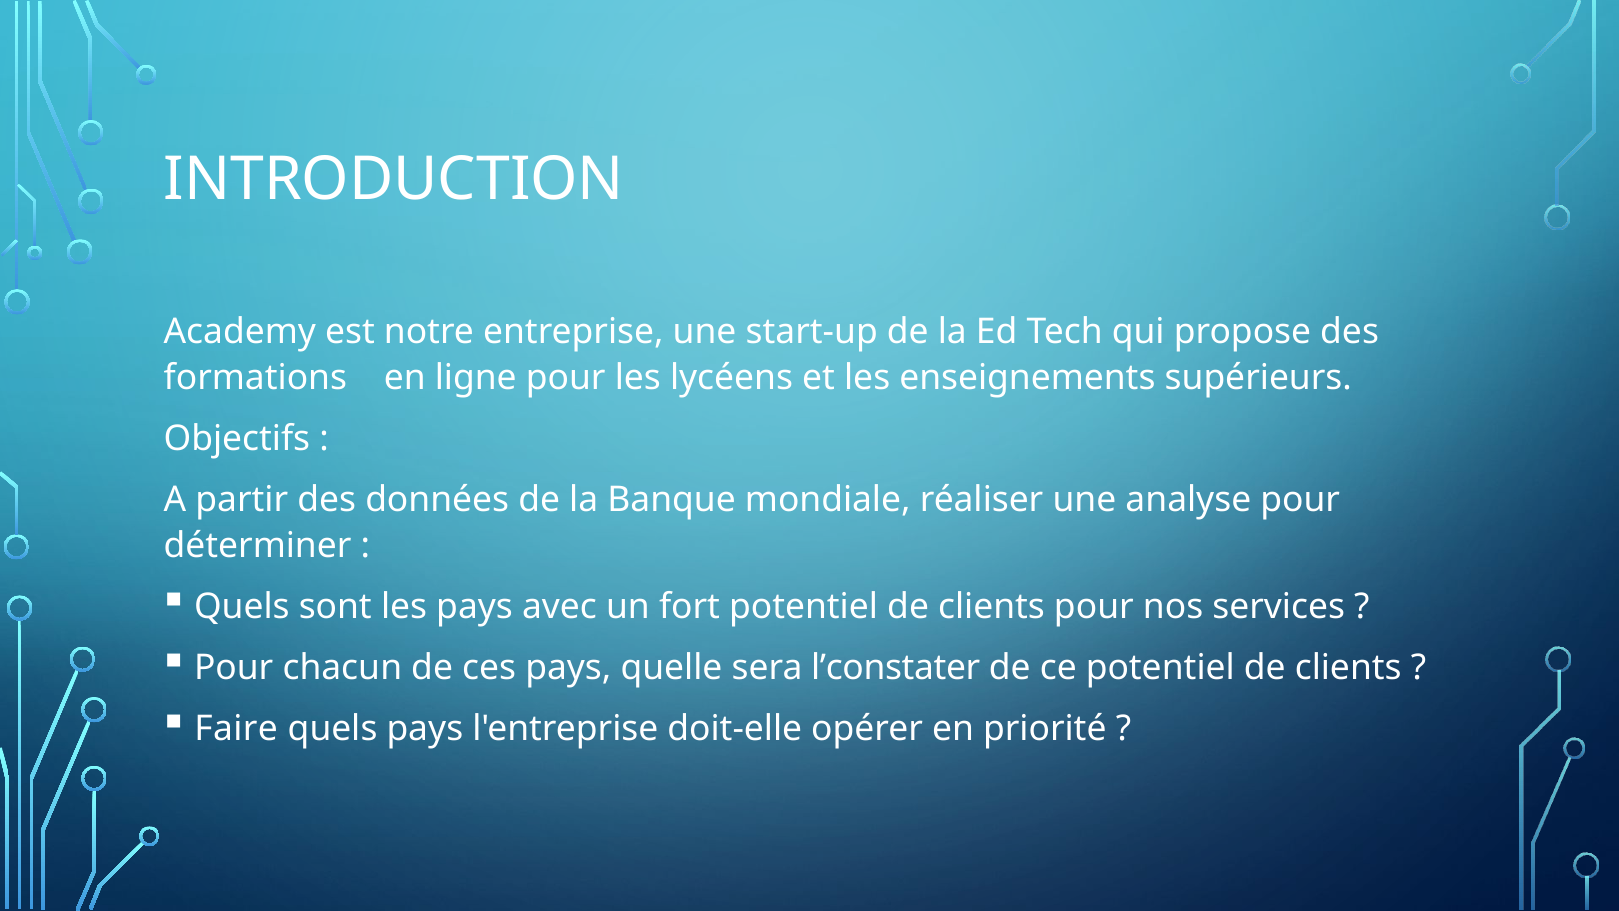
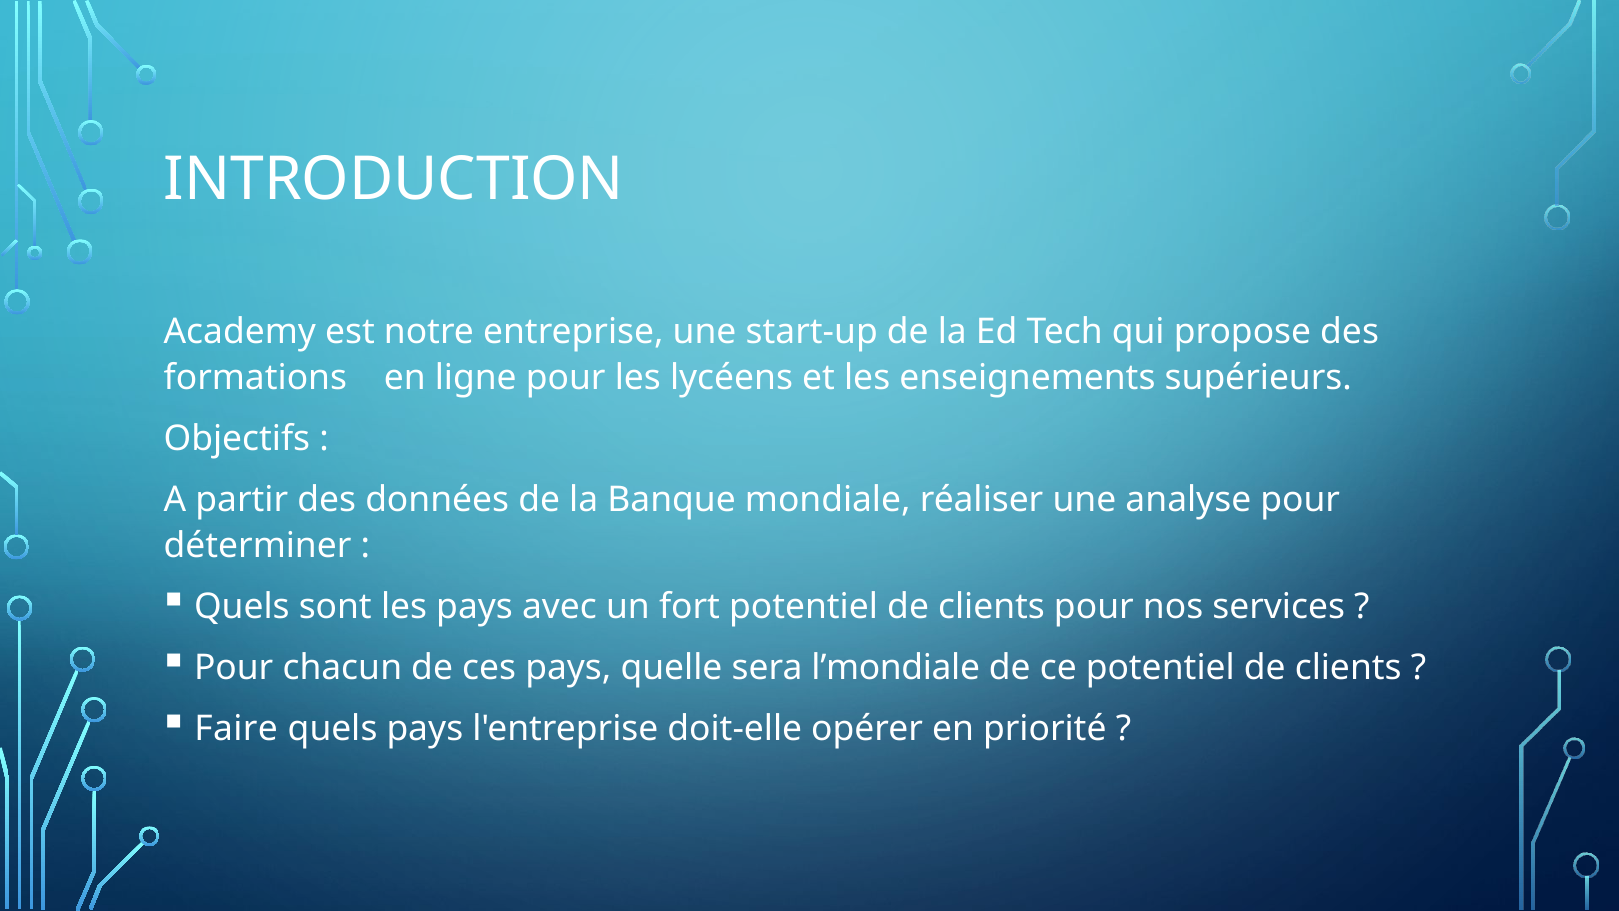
l’constater: l’constater -> l’mondiale
